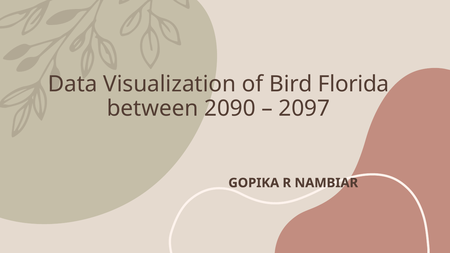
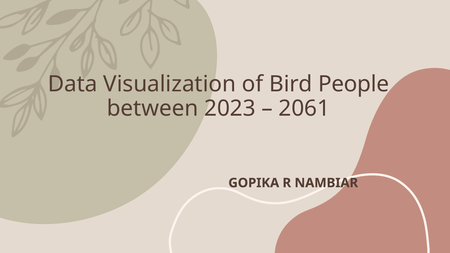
Florida: Florida -> People
2090: 2090 -> 2023
2097: 2097 -> 2061
